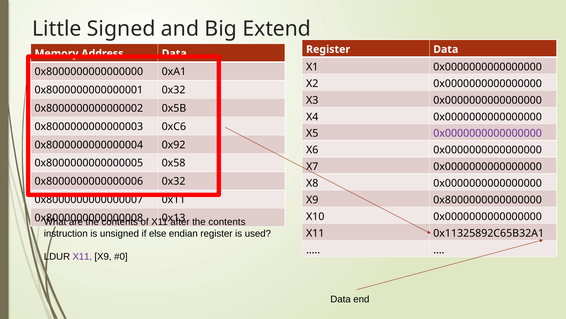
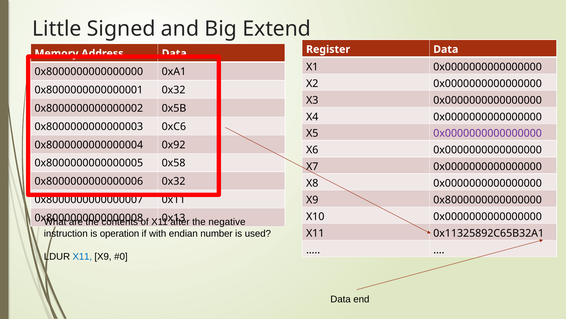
contents at (227, 222): contents -> negative
unsigned: unsigned -> operation
else: else -> with
endian register: register -> number
X11 at (82, 256) colour: purple -> blue
